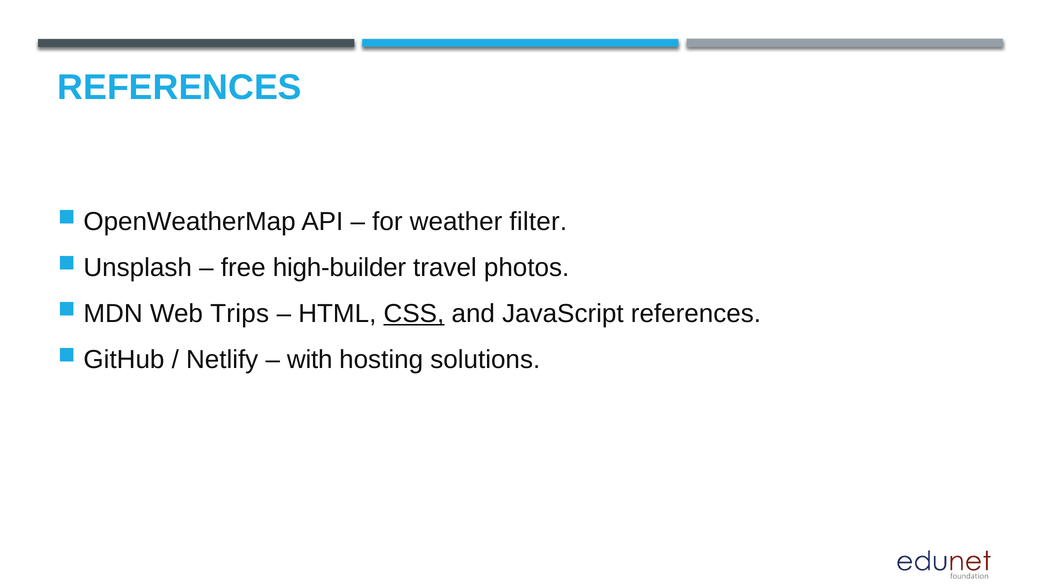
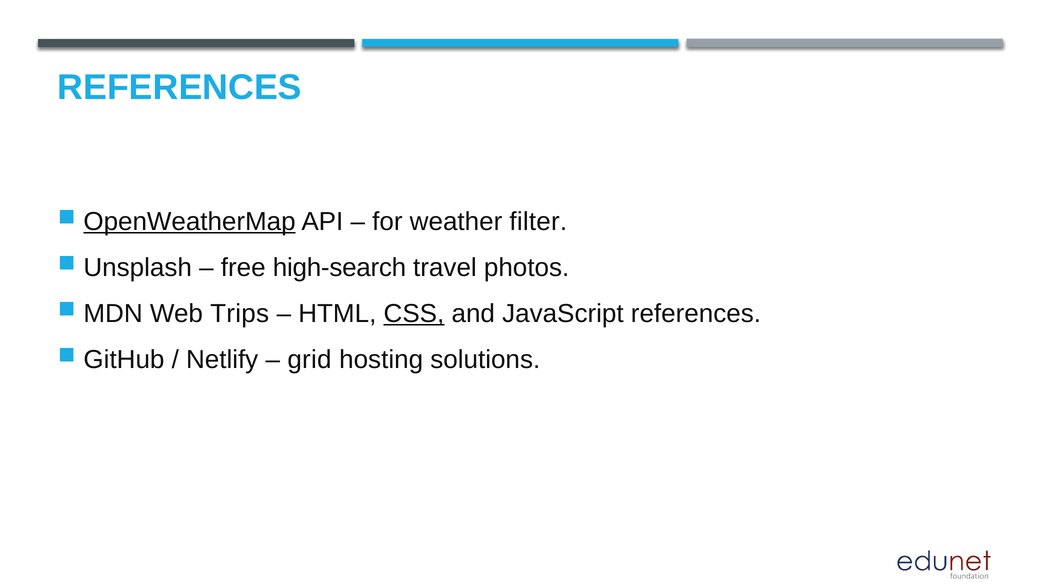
OpenWeatherMap underline: none -> present
high-builder: high-builder -> high-search
with: with -> grid
